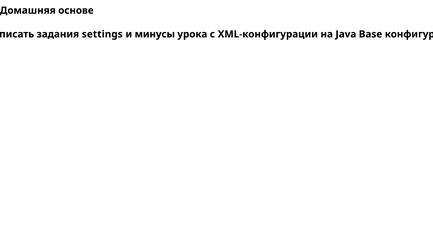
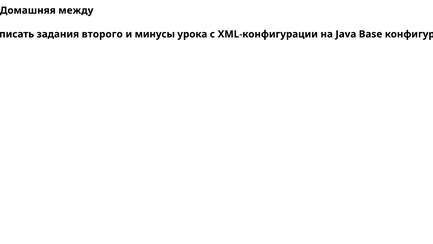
основе: основе -> между
settings: settings -> второго
